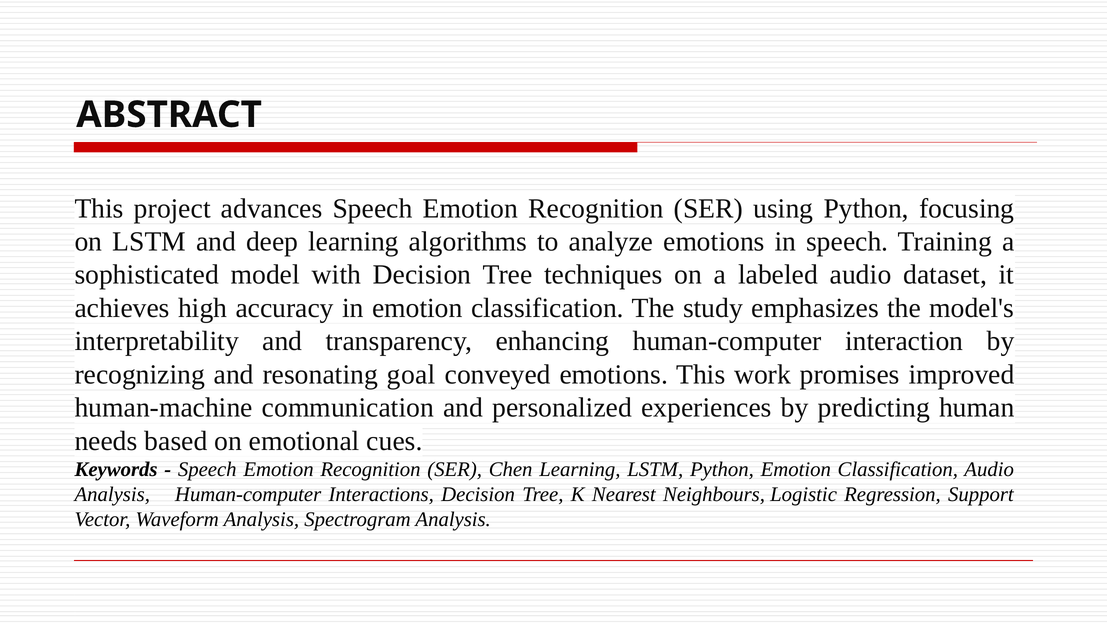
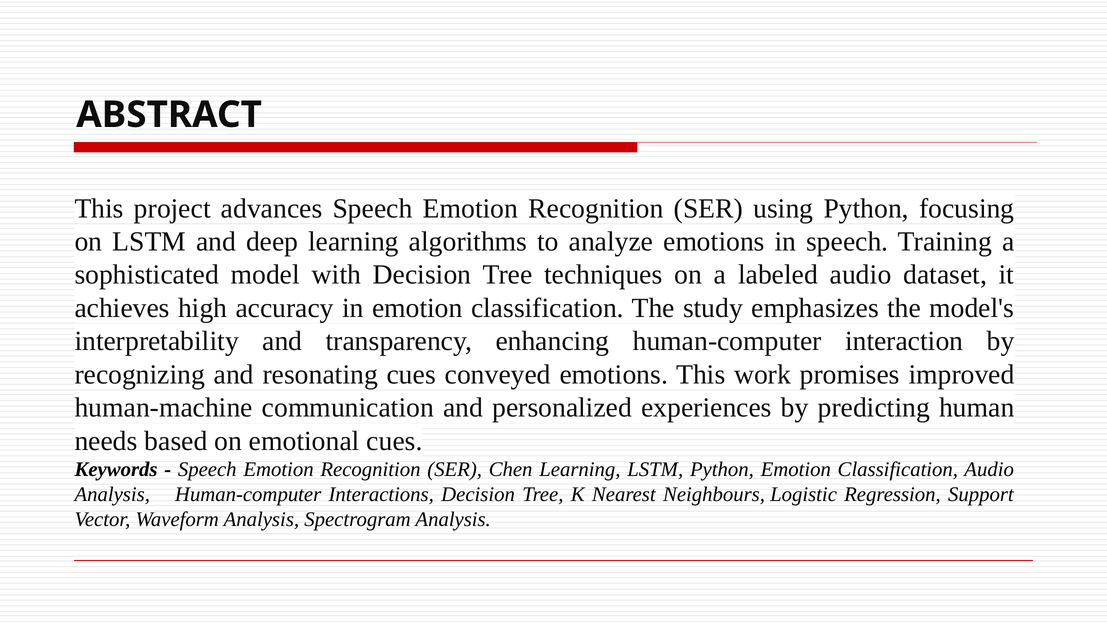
resonating goal: goal -> cues
